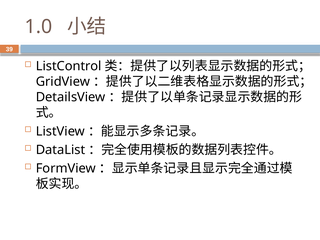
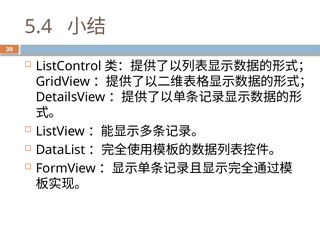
1.0: 1.0 -> 5.4
